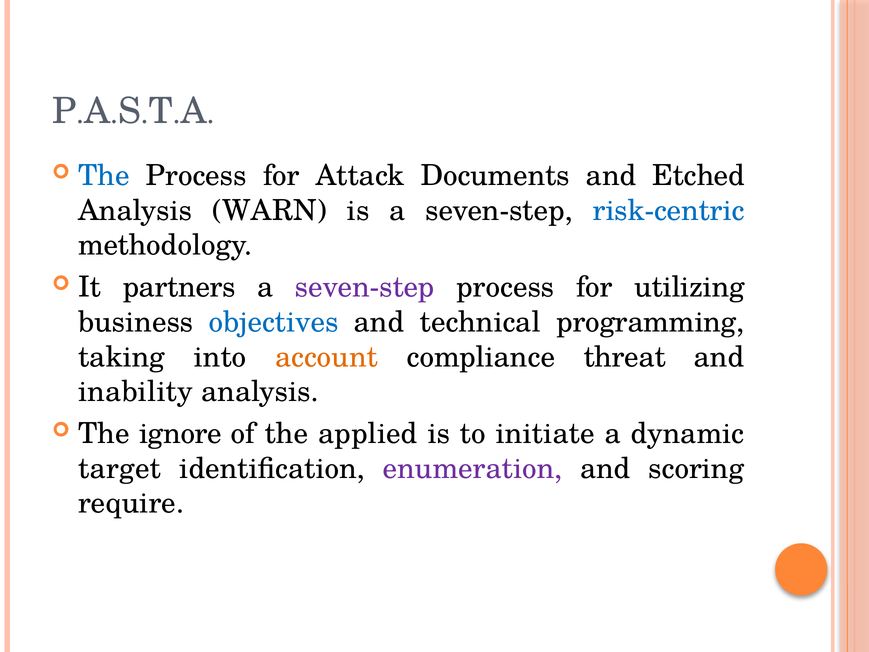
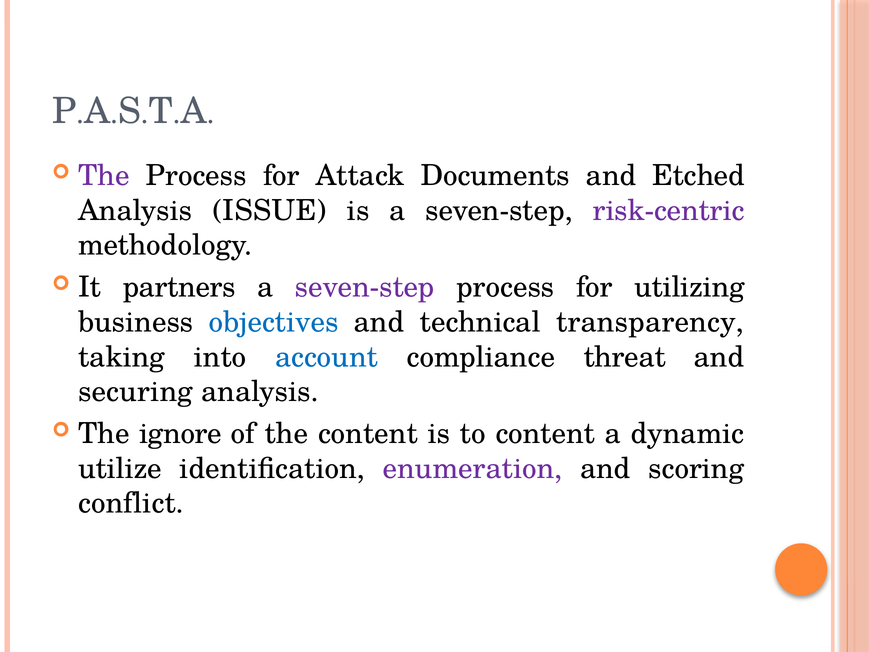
The at (104, 176) colour: blue -> purple
WARN: WARN -> ISSUE
risk-centric colour: blue -> purple
programming: programming -> transparency
account colour: orange -> blue
inability: inability -> securing
the applied: applied -> content
to initiate: initiate -> content
target: target -> utilize
require: require -> conflict
